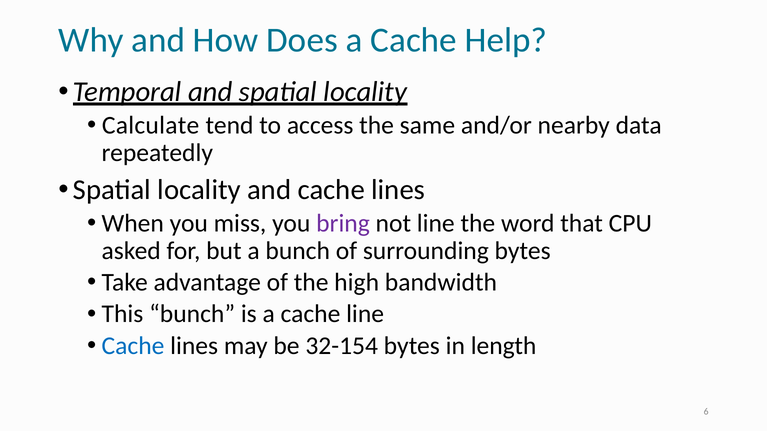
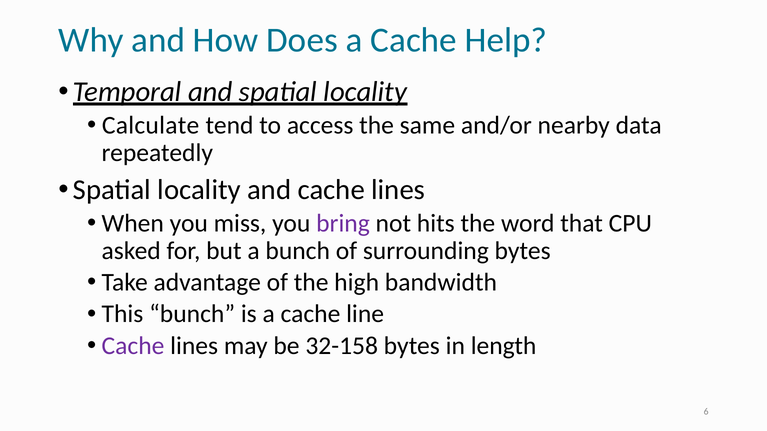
not line: line -> hits
Cache at (133, 346) colour: blue -> purple
32-154: 32-154 -> 32-158
